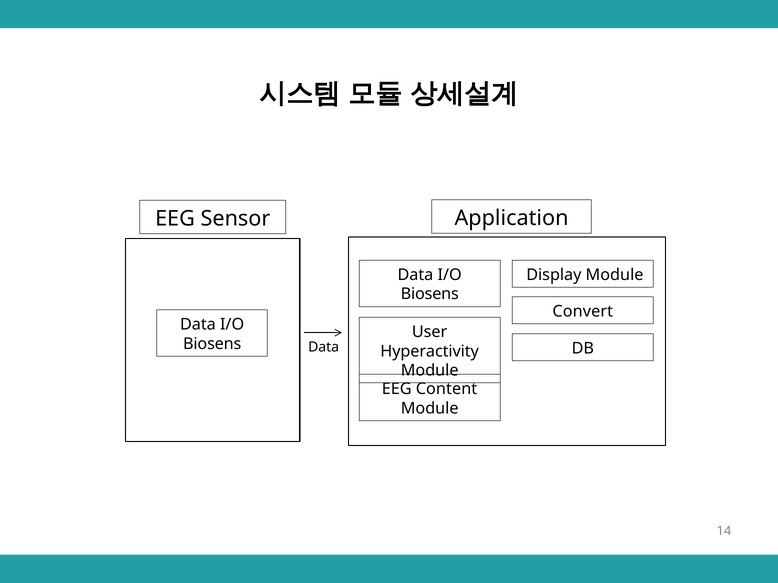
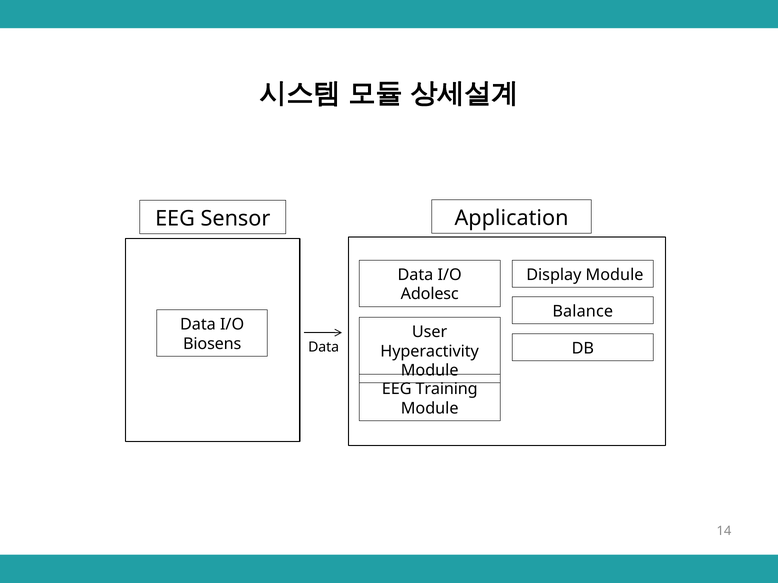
Biosens at (430, 294): Biosens -> Adolesc
Convert: Convert -> Balance
Content: Content -> Training
